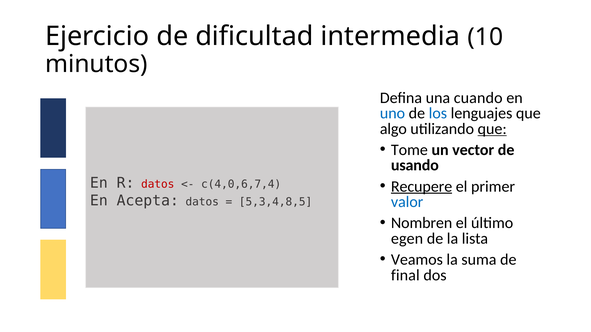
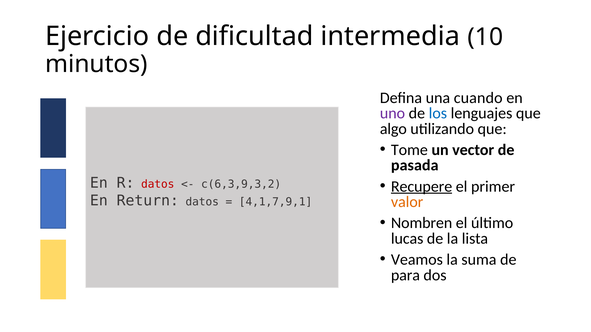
uno colour: blue -> purple
que at (492, 129) underline: present -> none
usando: usando -> pasada
c(4,0,6,7,4: c(4,0,6,7,4 -> c(6,3,9,3,2
Acepta: Acepta -> Return
5,3,4,8,5: 5,3,4,8,5 -> 4,1,7,9,1
valor colour: blue -> orange
egen: egen -> lucas
final: final -> para
